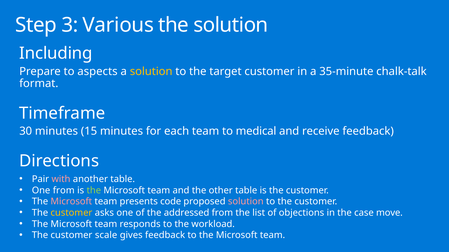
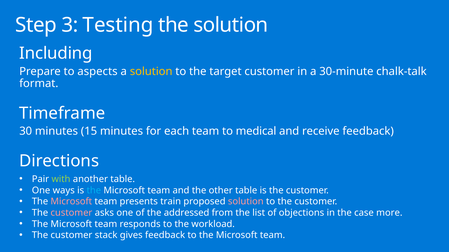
Various: Various -> Testing
35-minute: 35-minute -> 30-minute
with colour: pink -> light green
One from: from -> ways
the at (94, 191) colour: light green -> light blue
code: code -> train
customer at (71, 213) colour: yellow -> pink
move: move -> more
scale: scale -> stack
